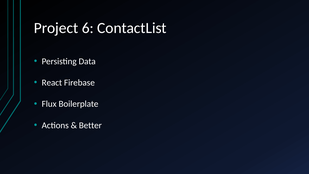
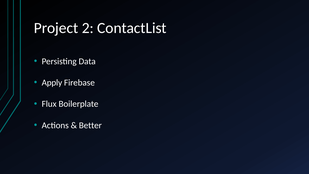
6: 6 -> 2
React: React -> Apply
